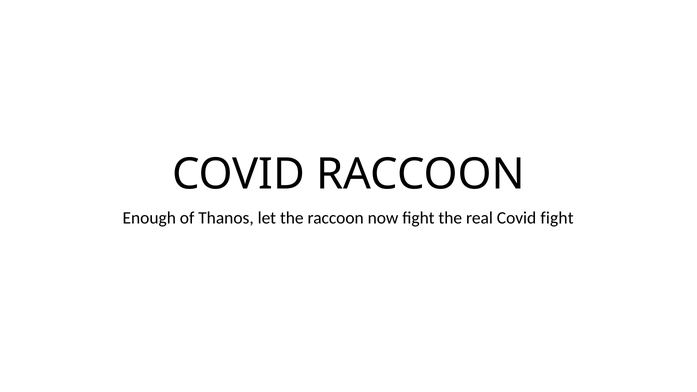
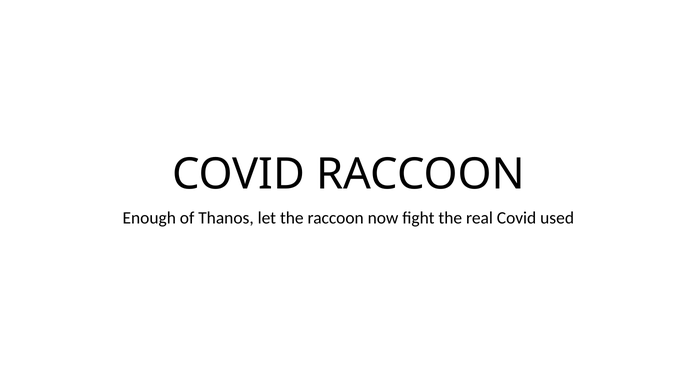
Covid fight: fight -> used
